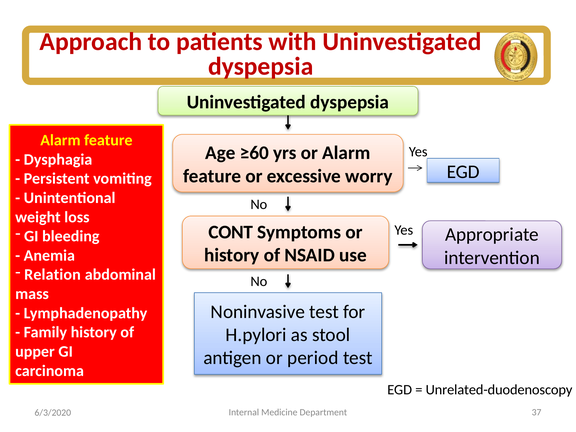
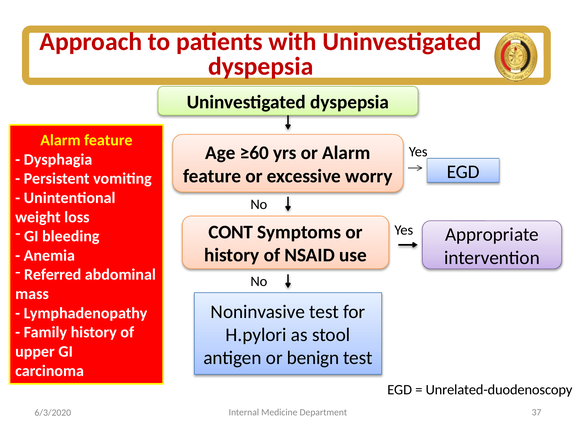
Relation: Relation -> Referred
period: period -> benign
